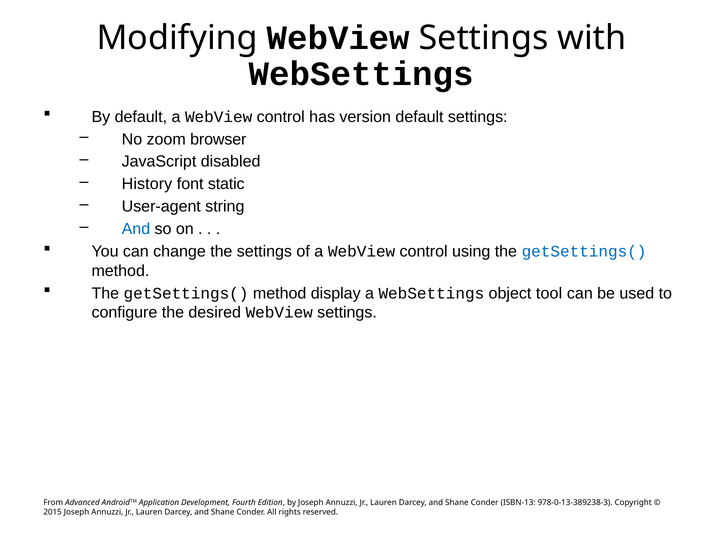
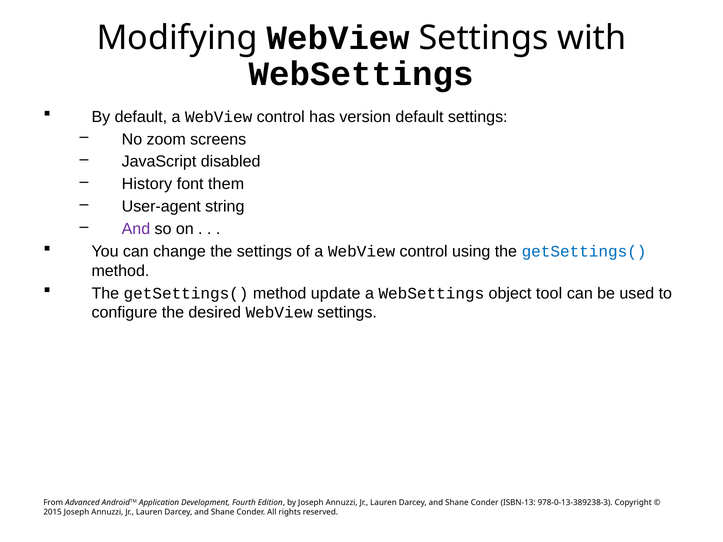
browser: browser -> screens
static: static -> them
And at (136, 229) colour: blue -> purple
display: display -> update
